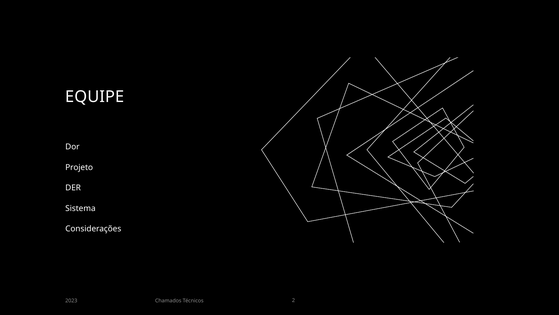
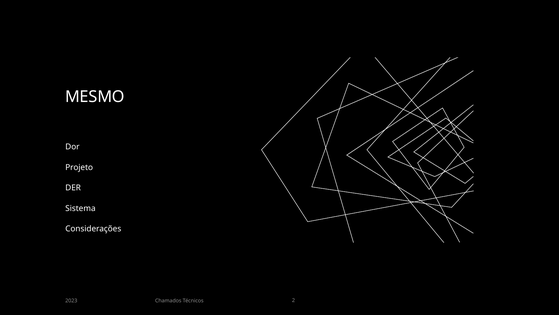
EQUIPE: EQUIPE -> MESMO
